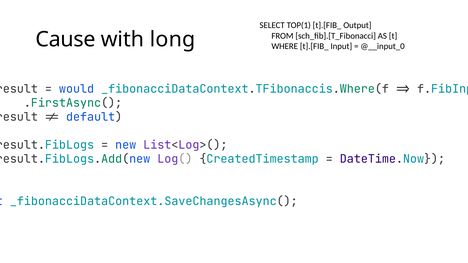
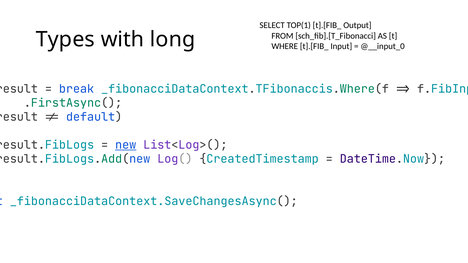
Cause: Cause -> Types
would: would -> break
new underline: none -> present
